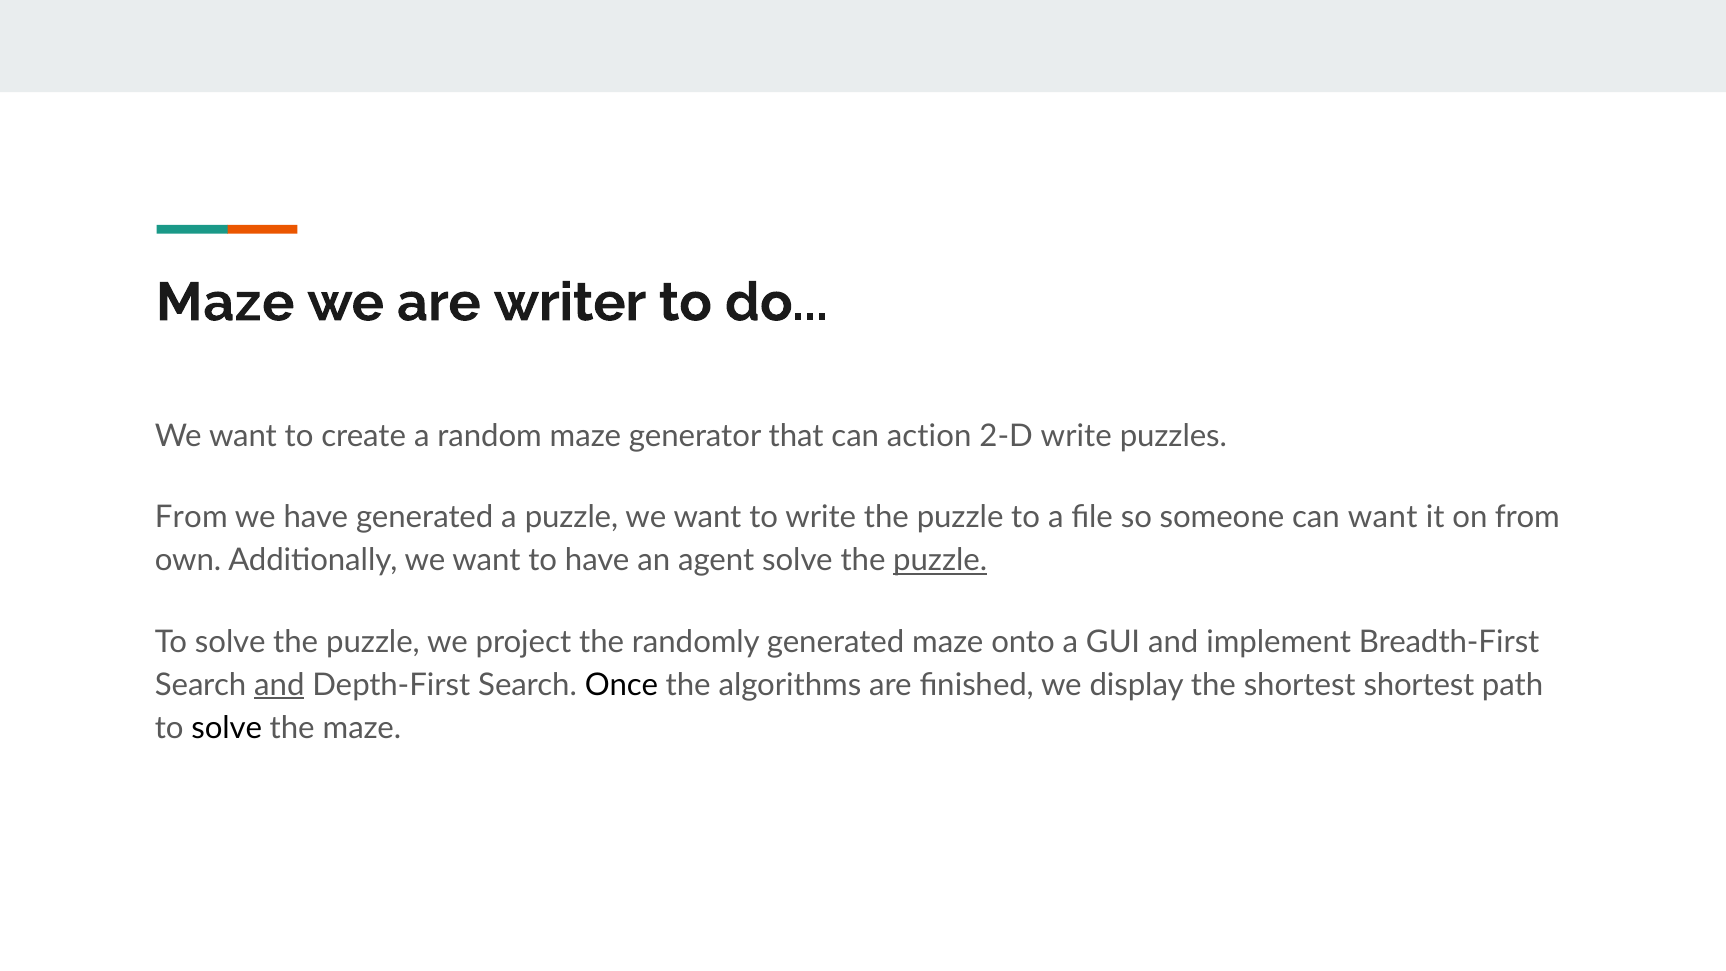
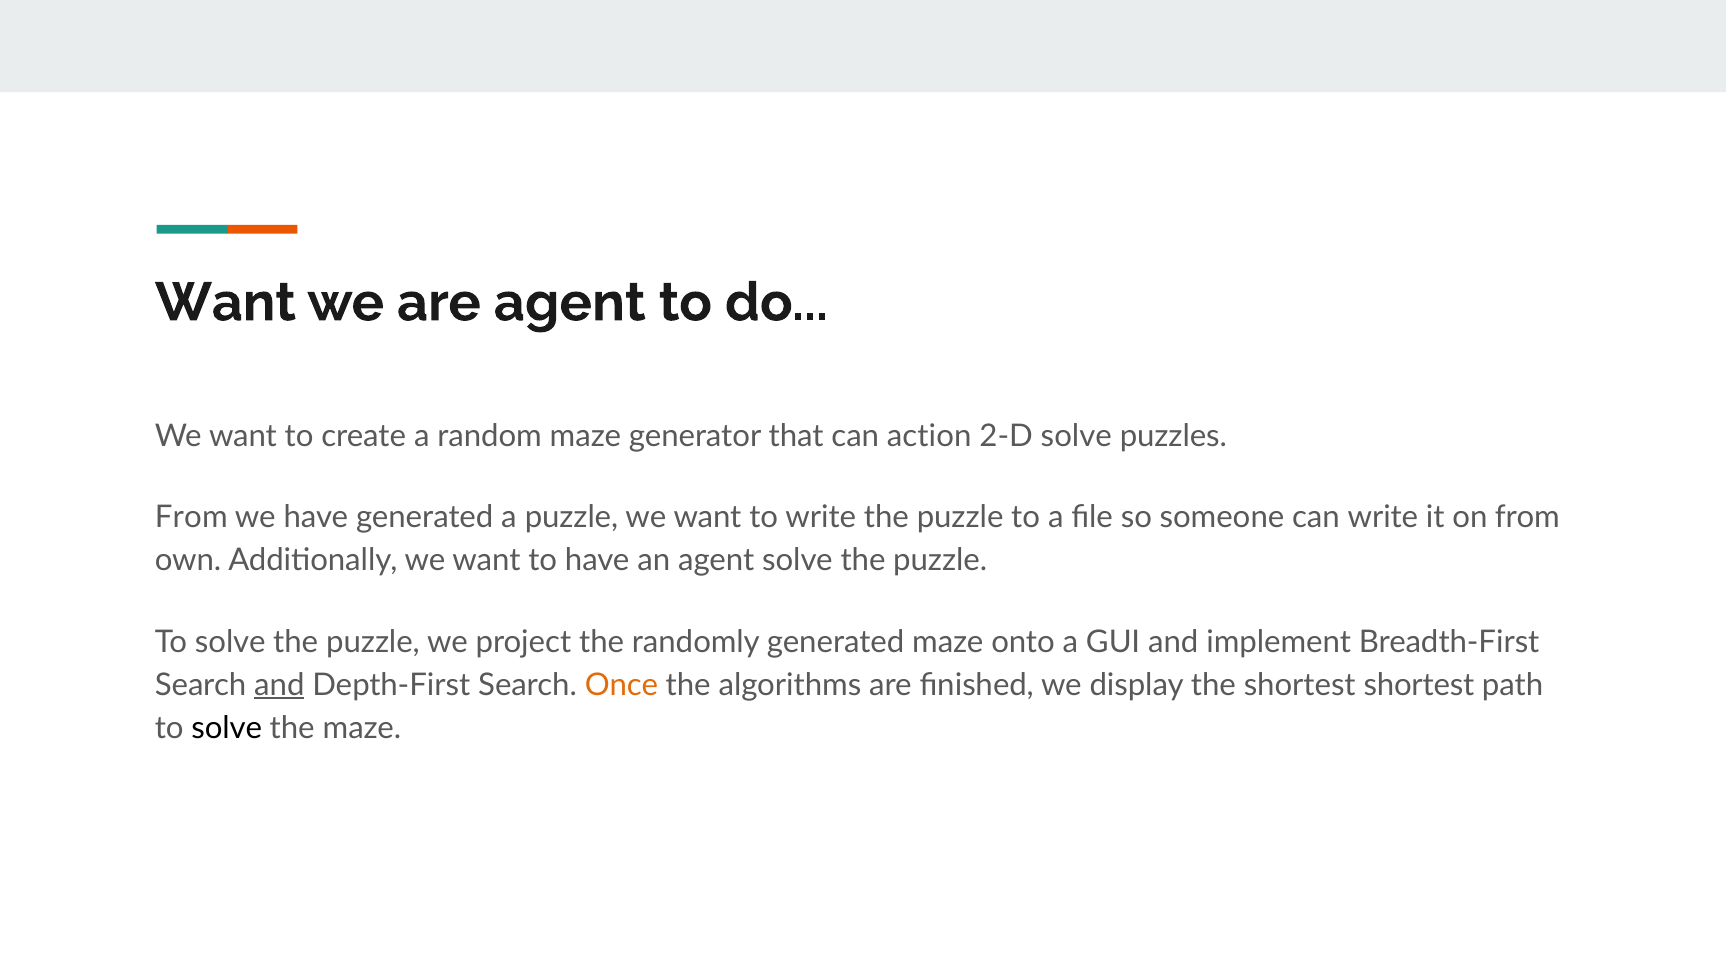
Maze at (225, 302): Maze -> Want
are writer: writer -> agent
2-D write: write -> solve
can want: want -> write
puzzle at (940, 561) underline: present -> none
Once colour: black -> orange
